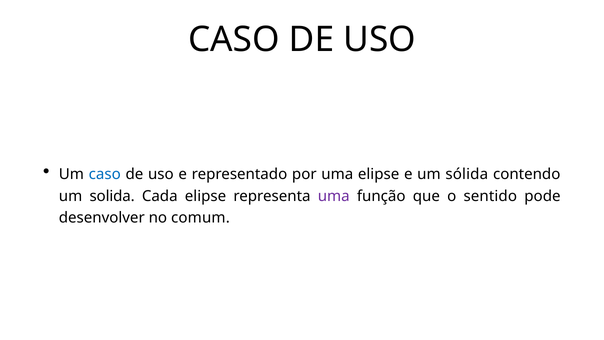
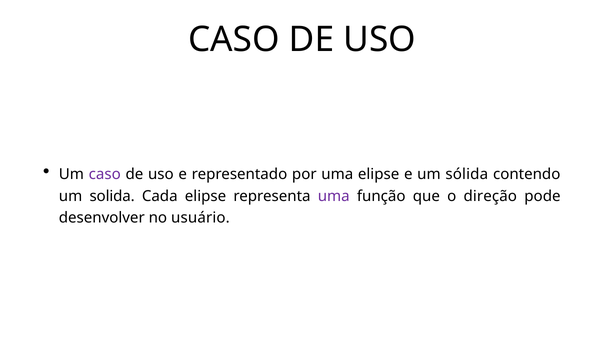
caso at (105, 174) colour: blue -> purple
sentido: sentido -> direção
comum: comum -> usuário
